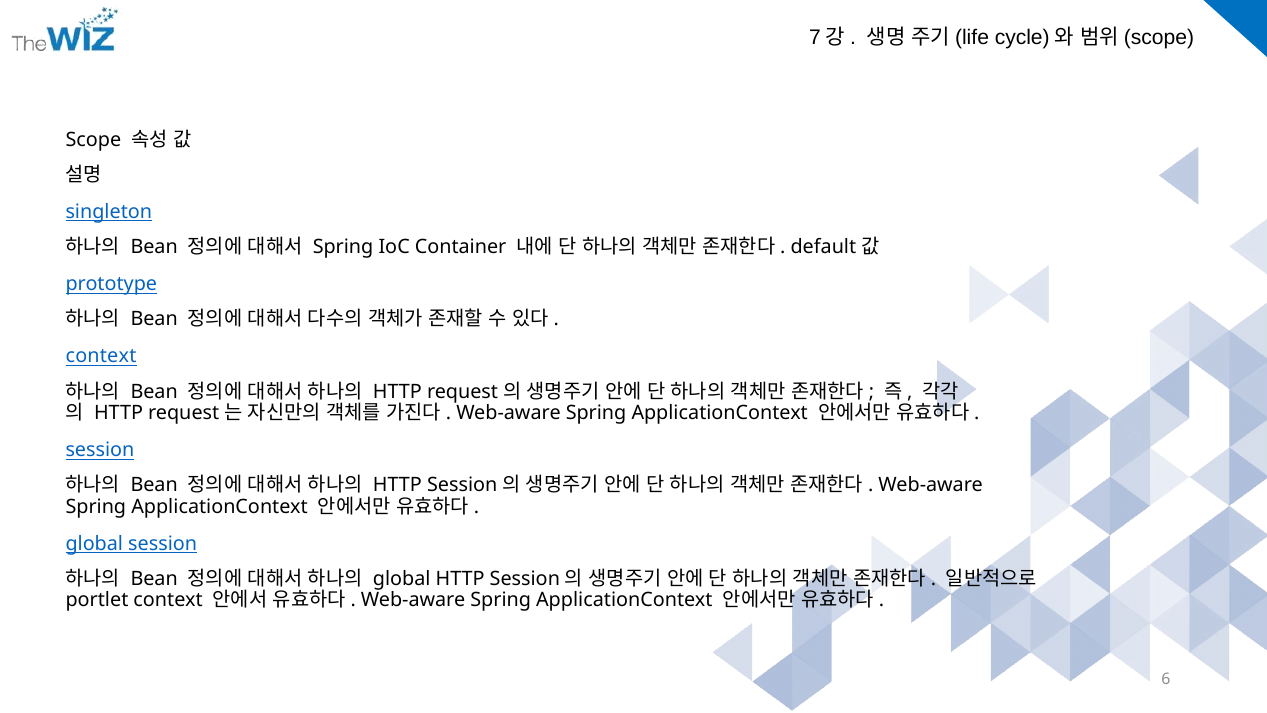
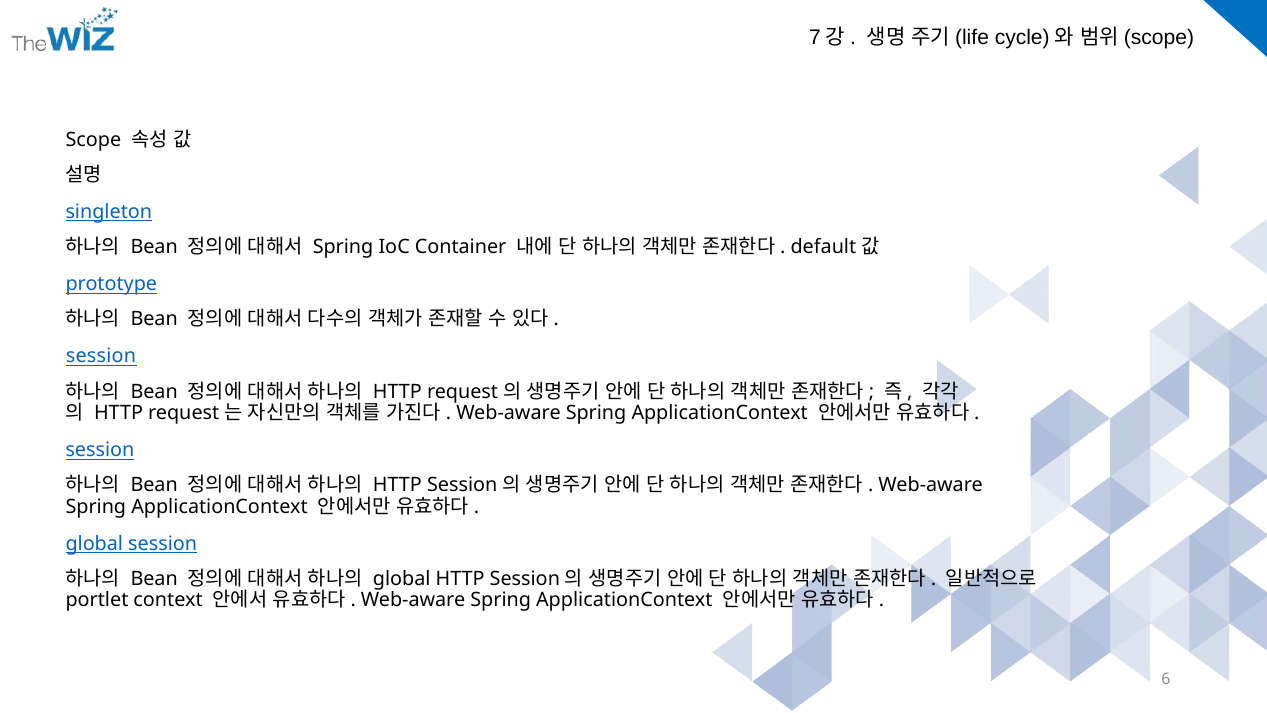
context at (101, 356): context -> session
